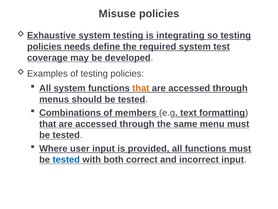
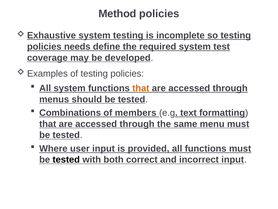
Misuse: Misuse -> Method
integrating: integrating -> incomplete
tested at (66, 159) colour: blue -> black
